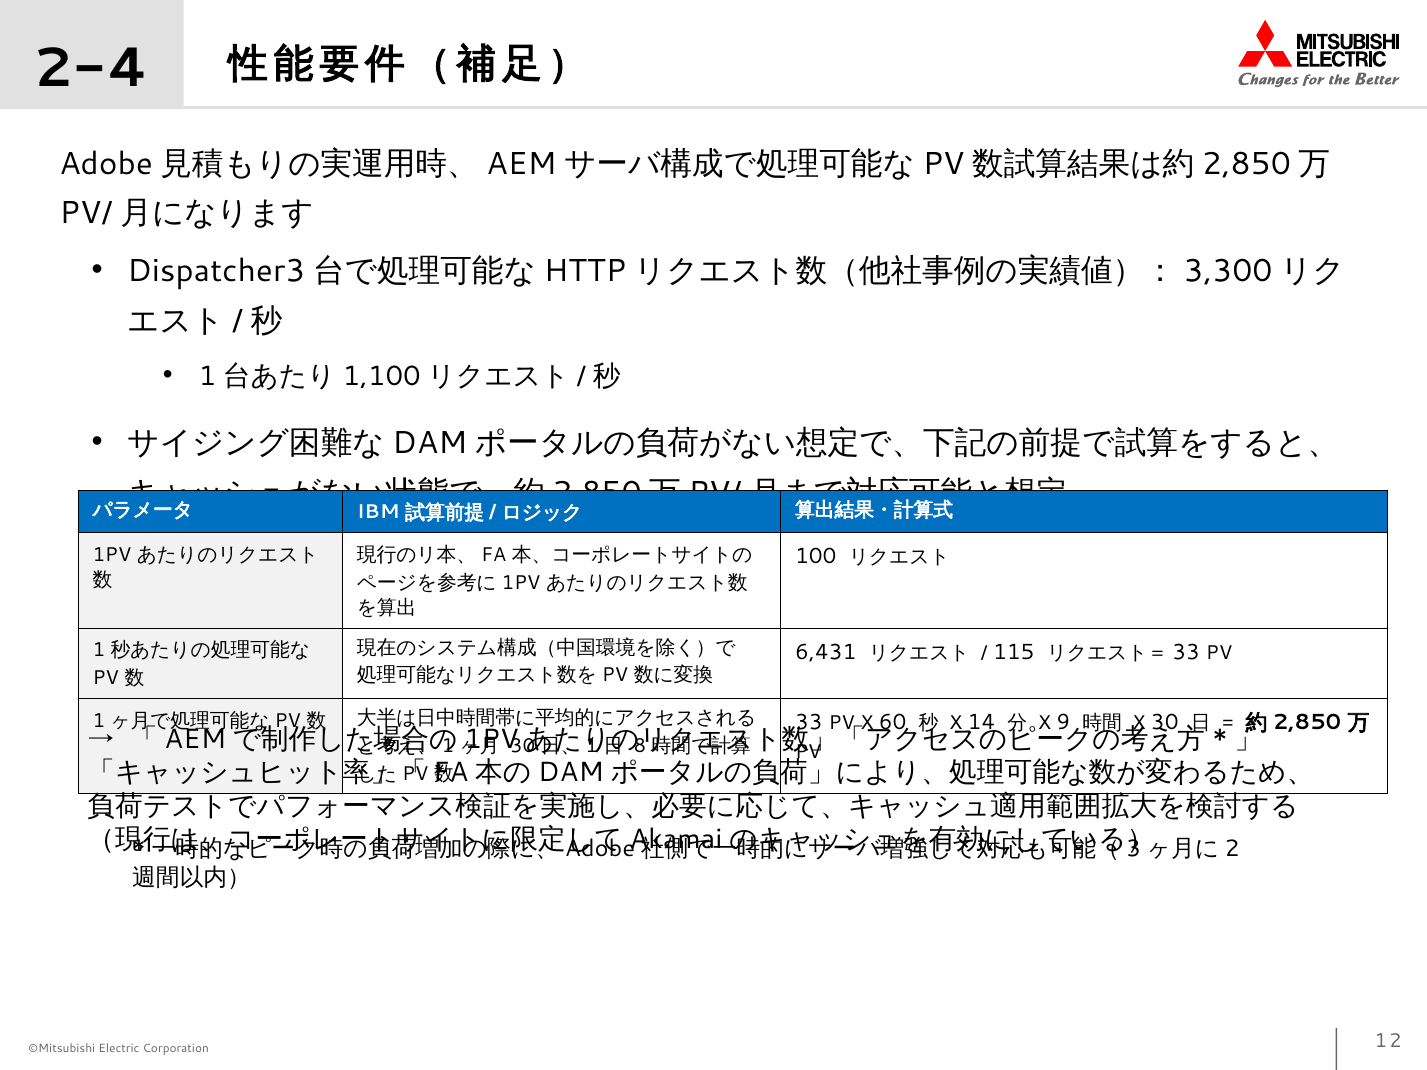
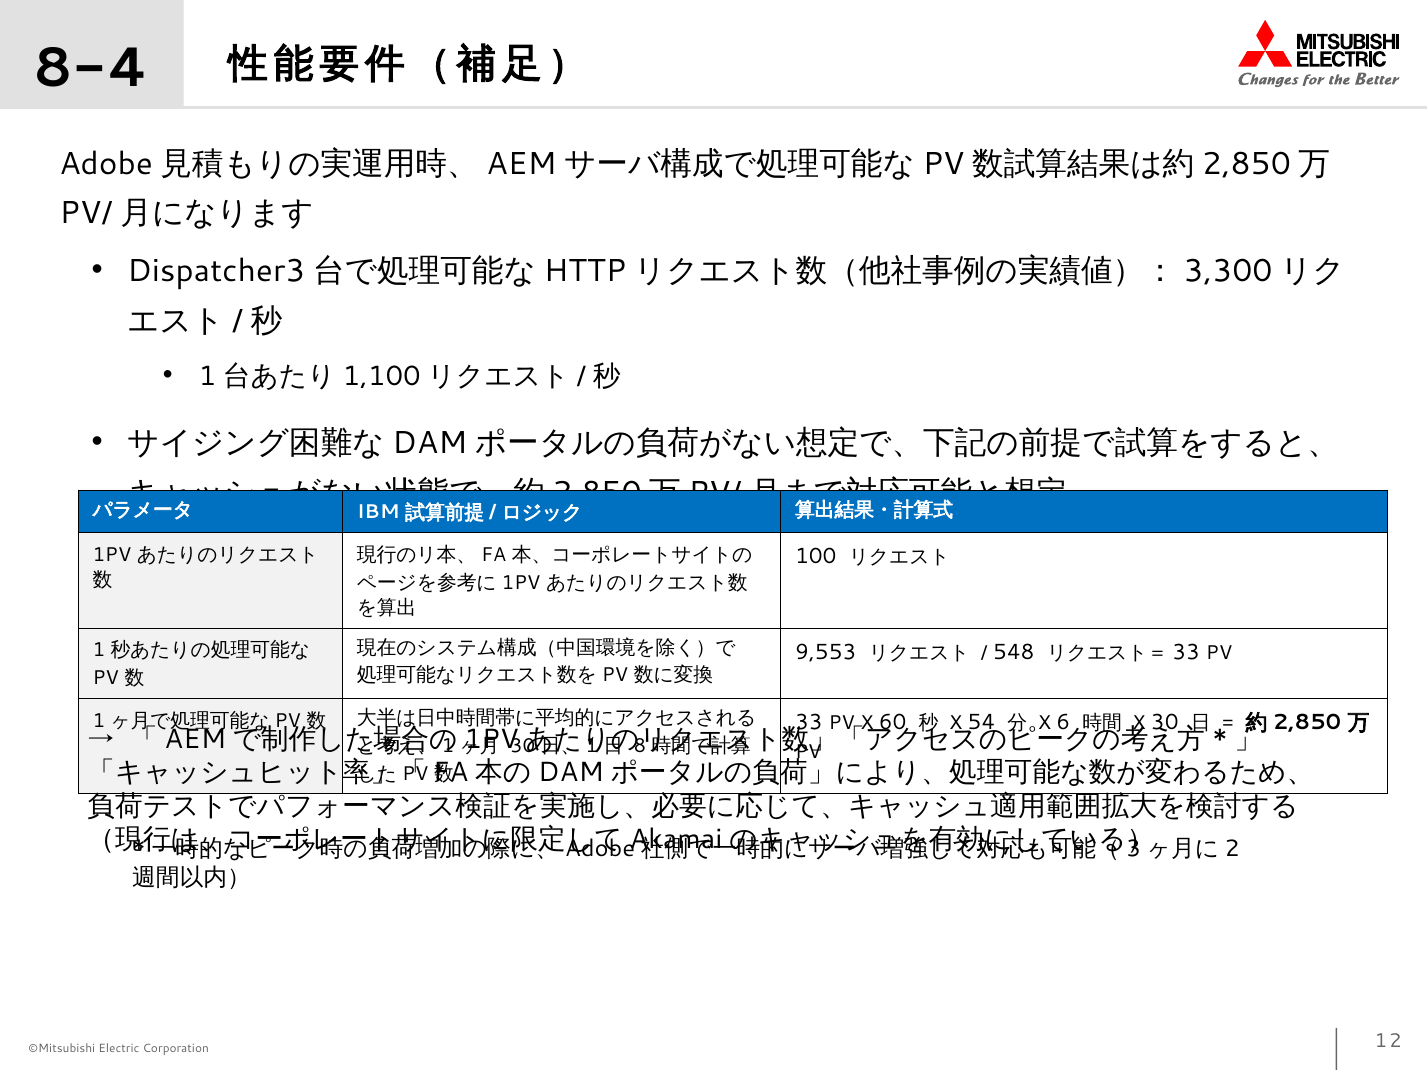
2-4: 2-4 -> 8-4
6,431: 6,431 -> 9,553
115: 115 -> 548
14: 14 -> 54
9: 9 -> 6
